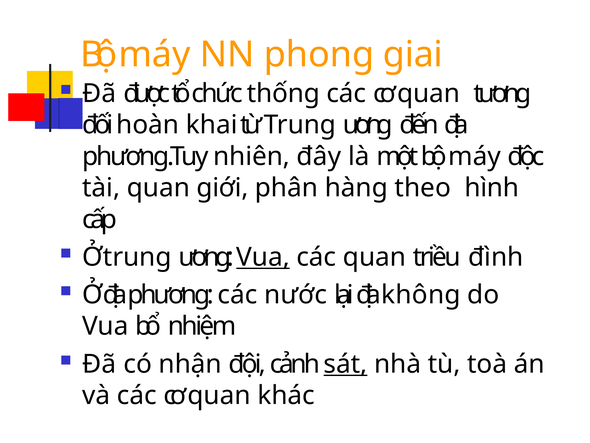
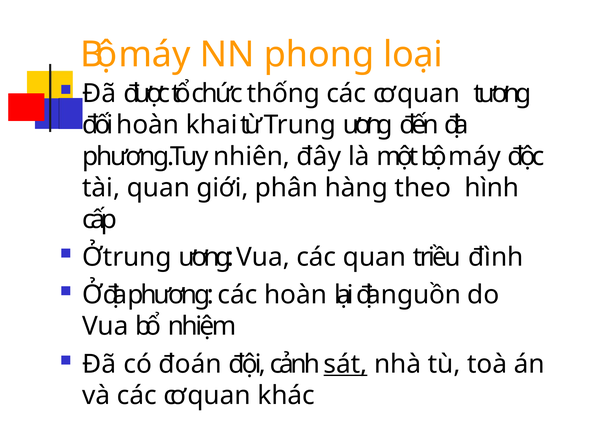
giai: giai -> loại
Vua at (263, 257) underline: present -> none
các nước: nước -> hoàn
không: không -> nguồn
nhận: nhận -> đoán
